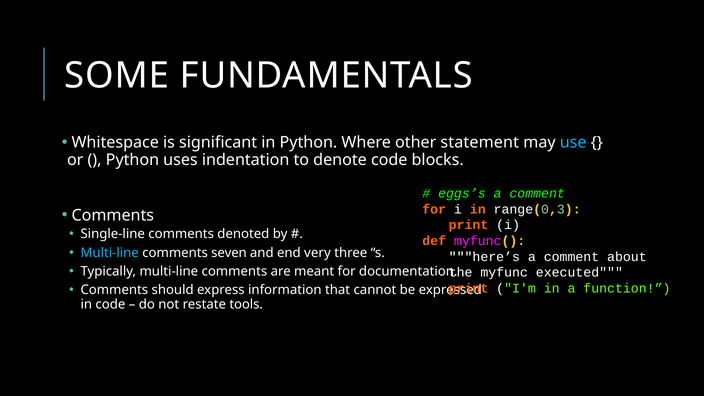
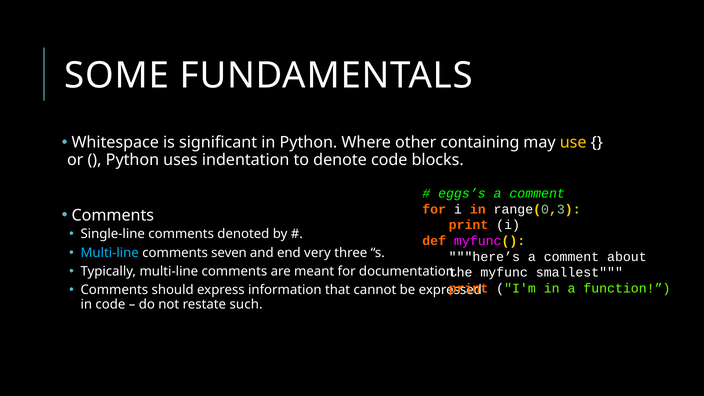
statement: statement -> containing
use colour: light blue -> yellow
executed: executed -> smallest
tools: tools -> such
